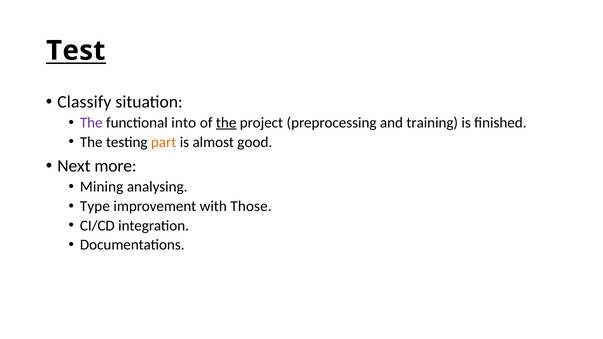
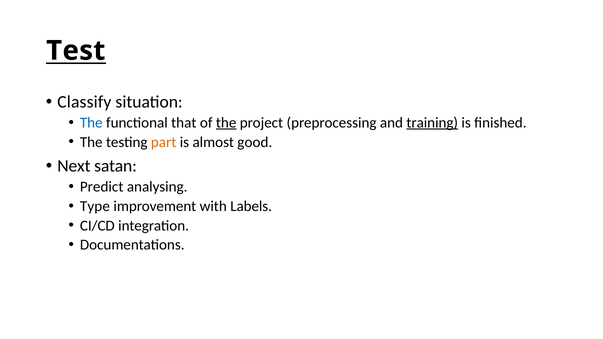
The at (91, 123) colour: purple -> blue
into: into -> that
training underline: none -> present
more: more -> satan
Mining: Mining -> Predict
Those: Those -> Labels
